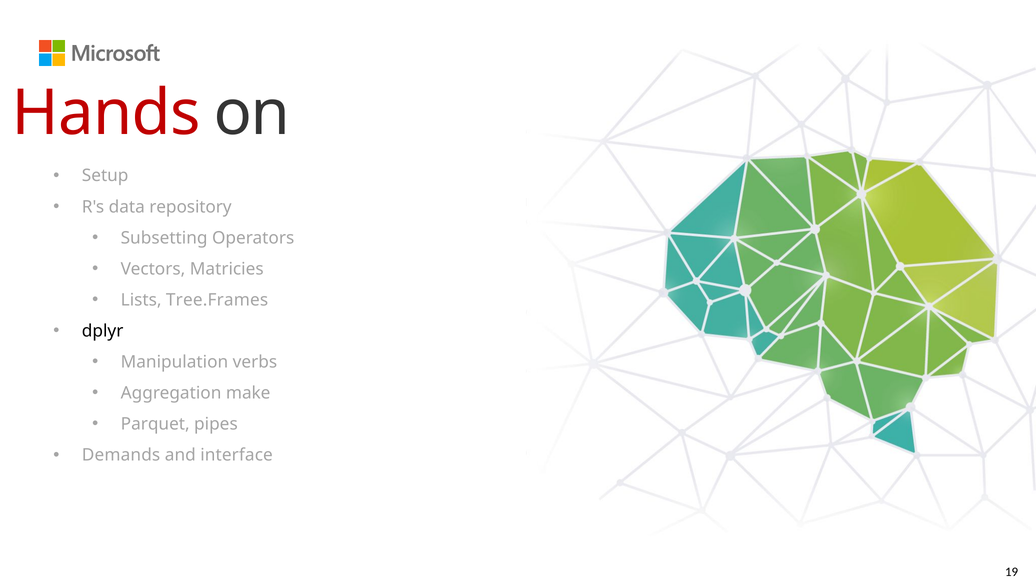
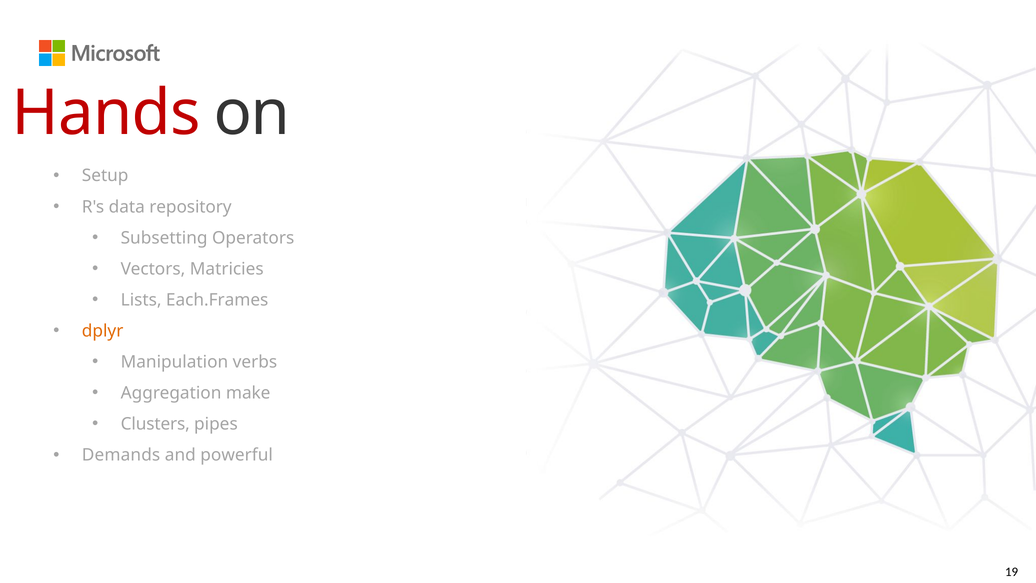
Tree.Frames: Tree.Frames -> Each.Frames
dplyr colour: black -> orange
Parquet: Parquet -> Clusters
interface: interface -> powerful
